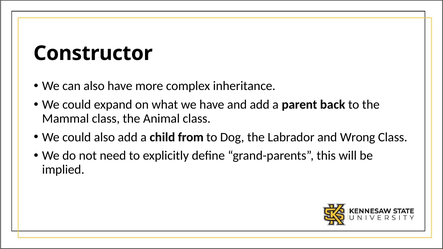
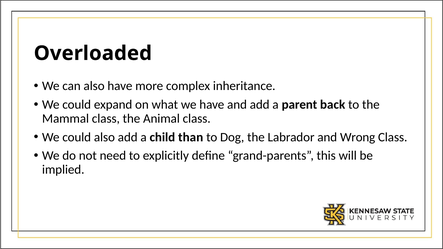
Constructor: Constructor -> Overloaded
from: from -> than
